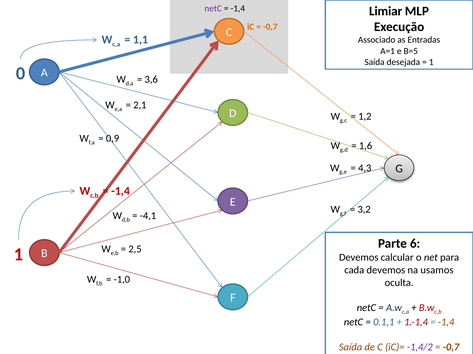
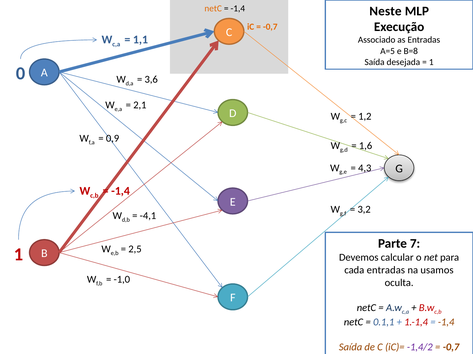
netC at (213, 8) colour: purple -> orange
Limiar: Limiar -> Neste
A=1: A=1 -> A=5
B=5: B=5 -> B=8
6: 6 -> 7
cada devemos: devemos -> entradas
